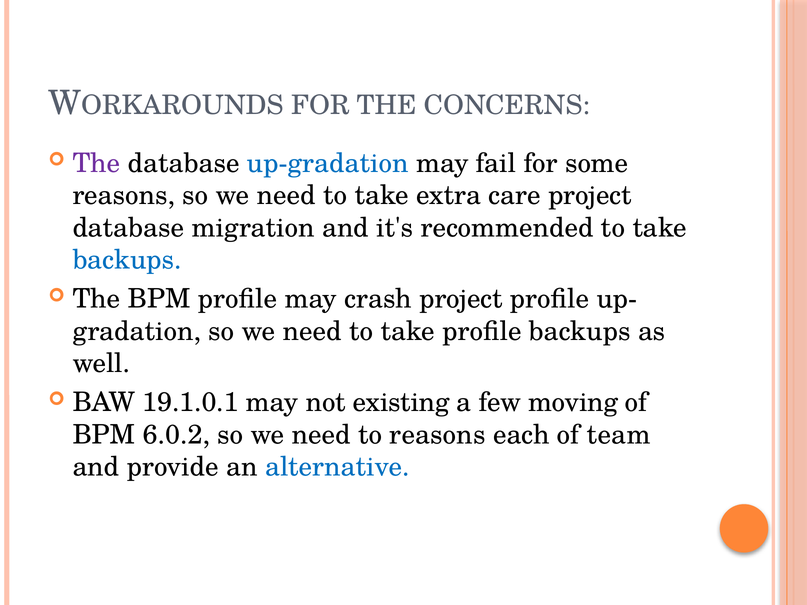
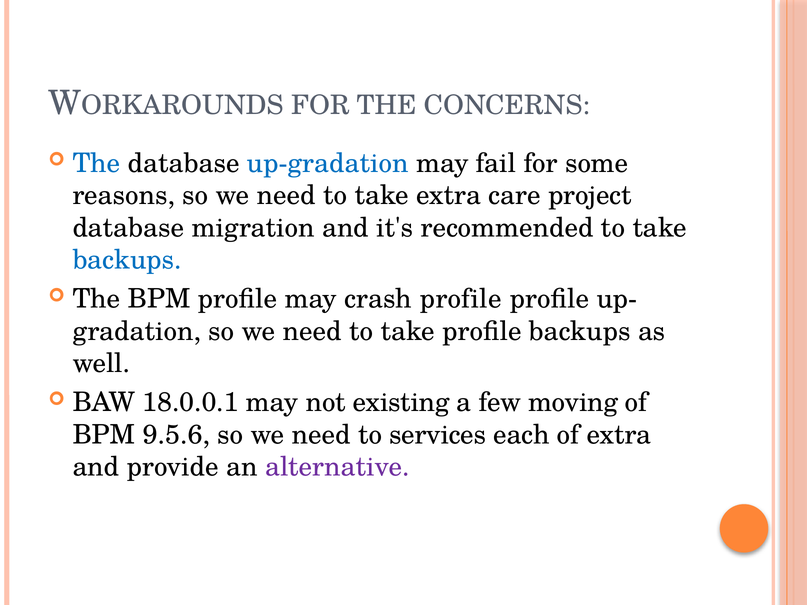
The at (96, 163) colour: purple -> blue
crash project: project -> profile
19.1.0.1: 19.1.0.1 -> 18.0.0.1
6.0.2: 6.0.2 -> 9.5.6
to reasons: reasons -> services
of team: team -> extra
alternative colour: blue -> purple
